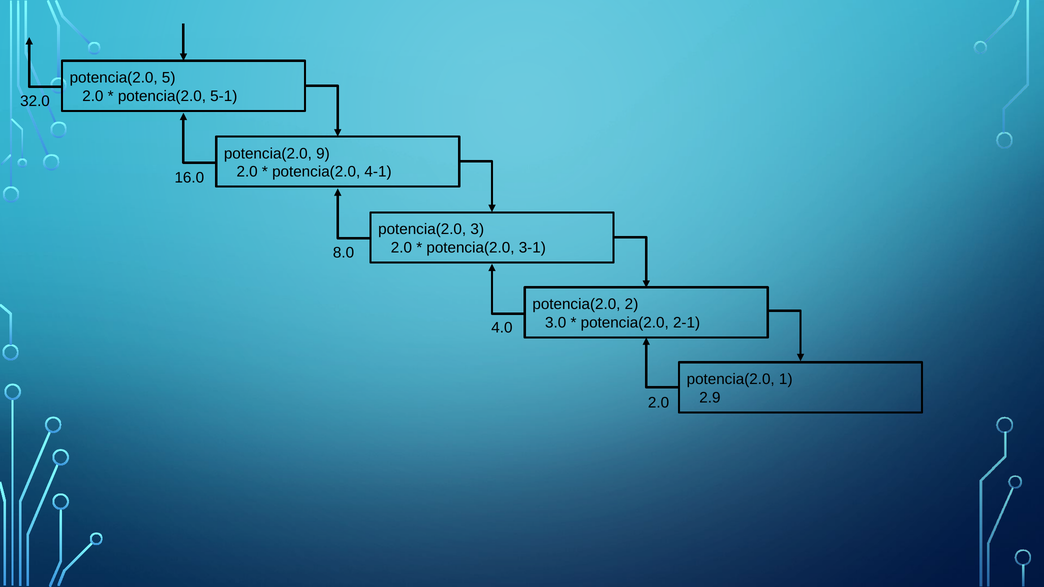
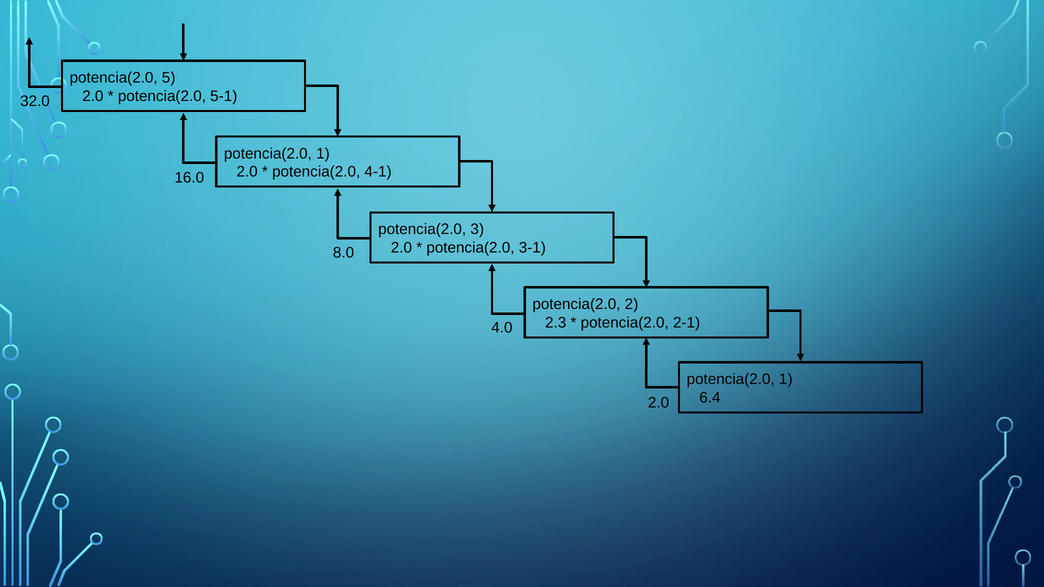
9 at (323, 154): 9 -> 1
3.0: 3.0 -> 2.3
2.9: 2.9 -> 6.4
